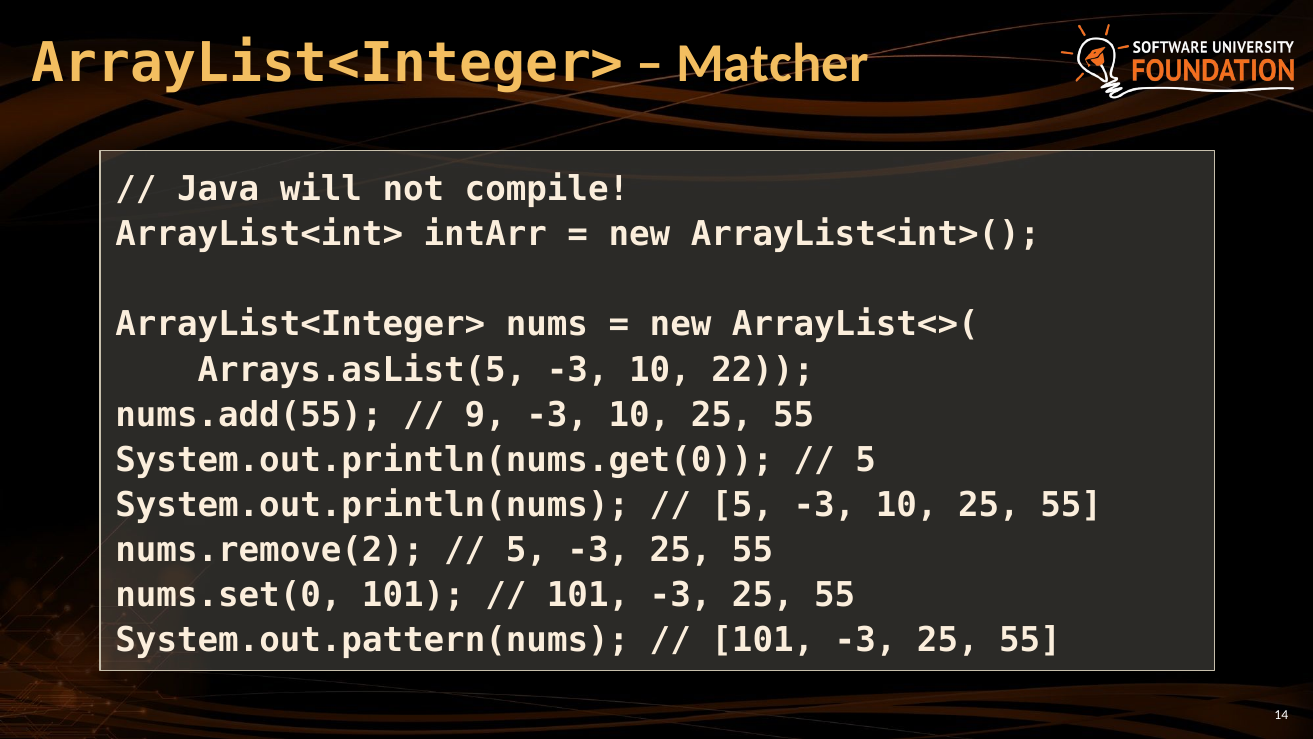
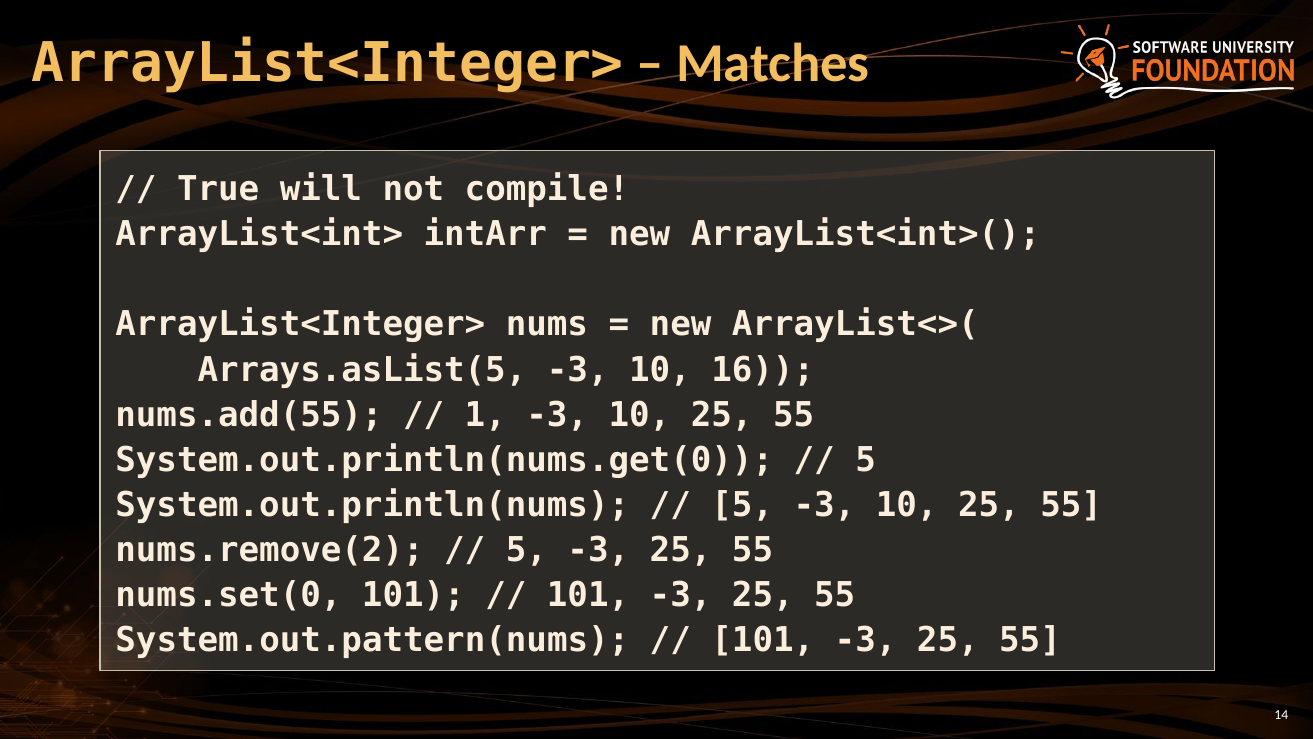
Matcher: Matcher -> Matches
Java: Java -> True
22: 22 -> 16
9: 9 -> 1
